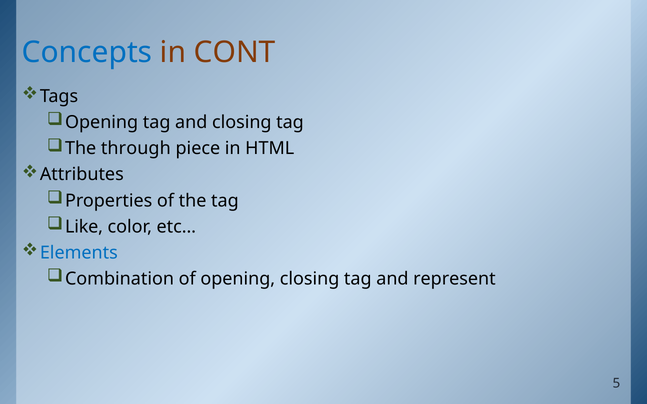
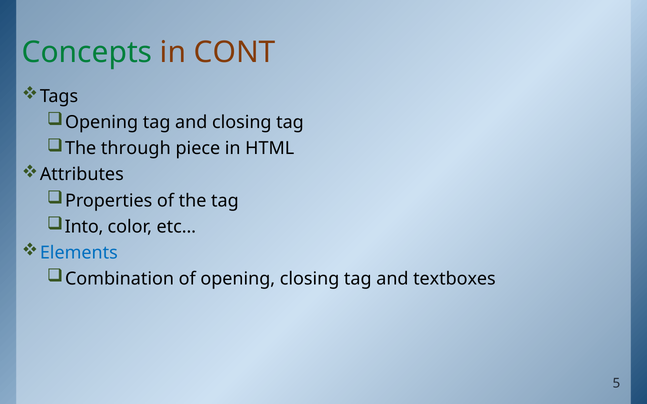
Concepts colour: blue -> green
Like: Like -> Into
represent: represent -> textboxes
